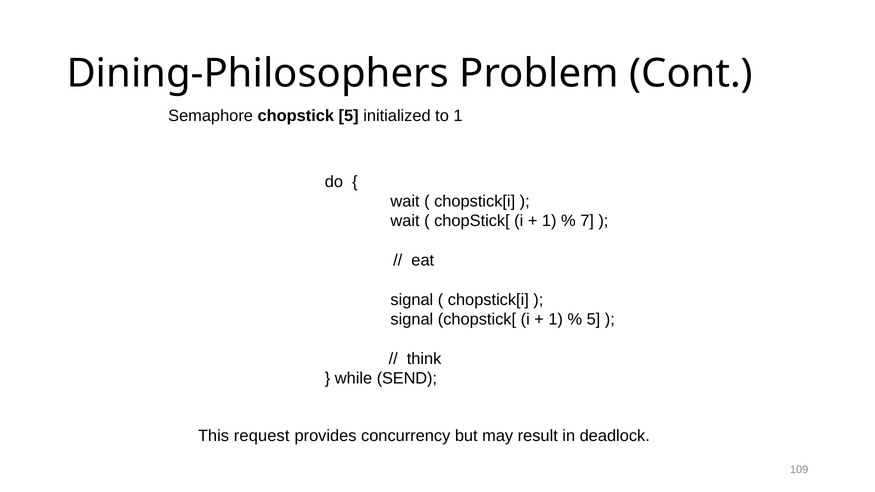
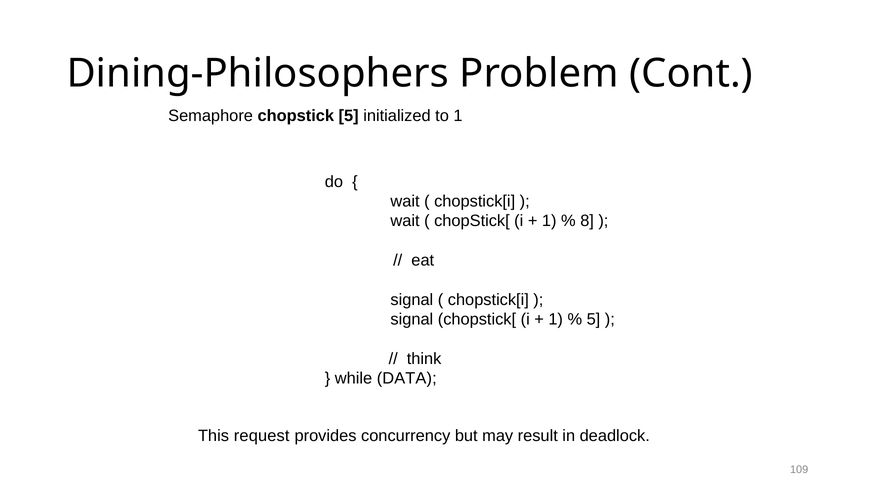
7: 7 -> 8
SEND: SEND -> DATA
